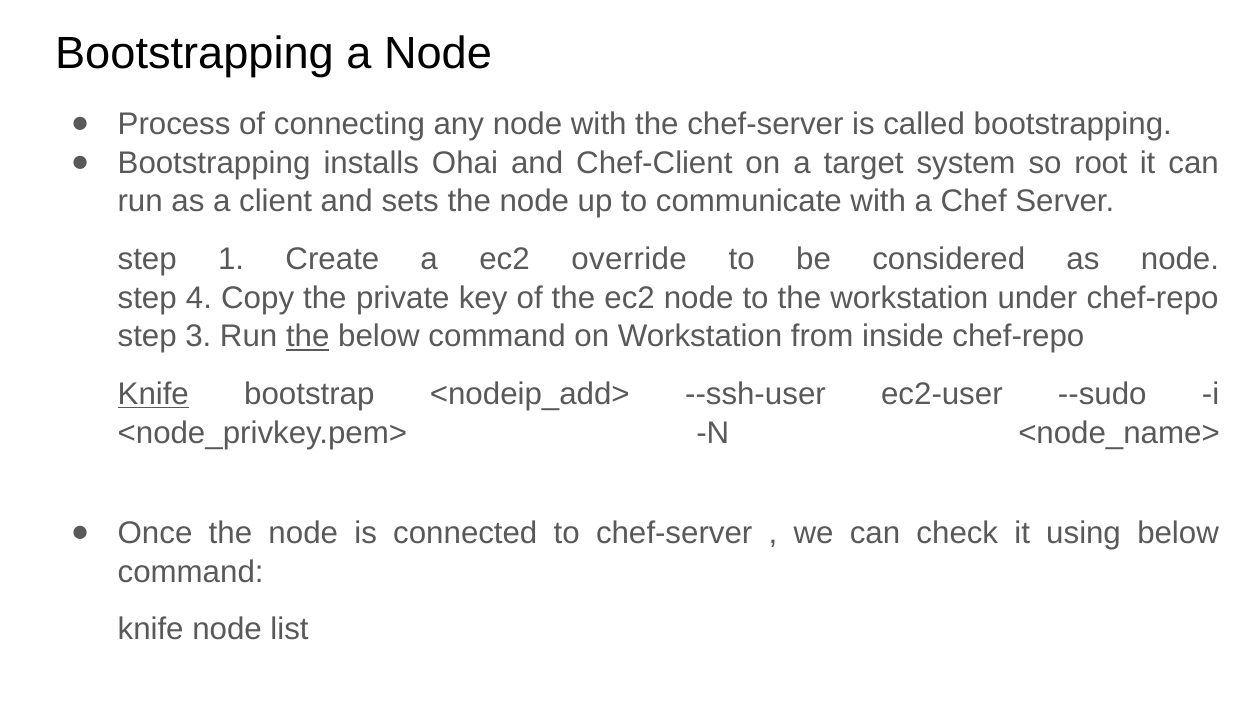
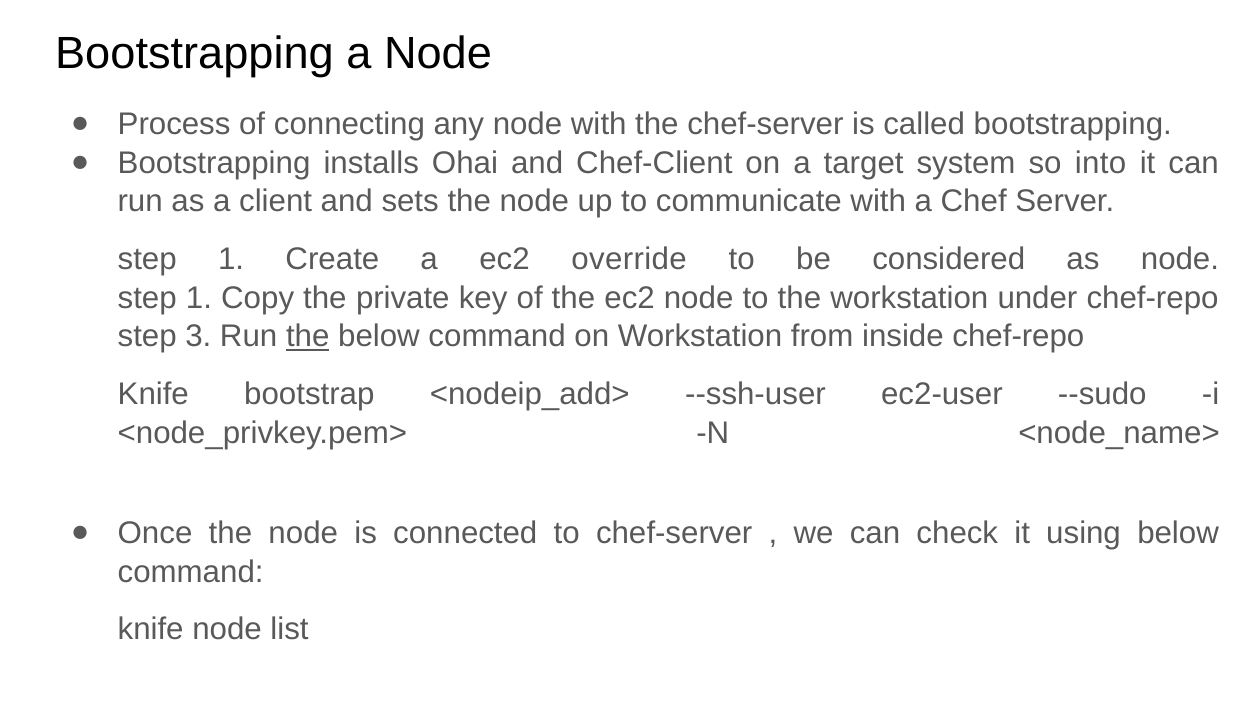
root: root -> into
4 at (199, 298): 4 -> 1
Knife at (153, 394) underline: present -> none
